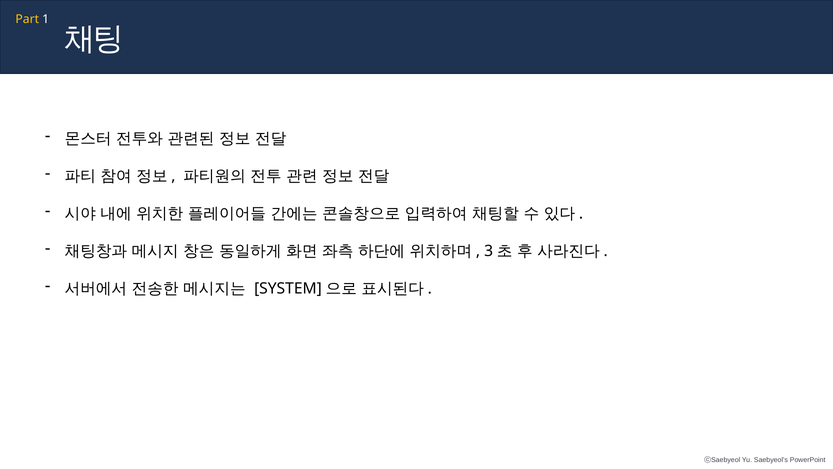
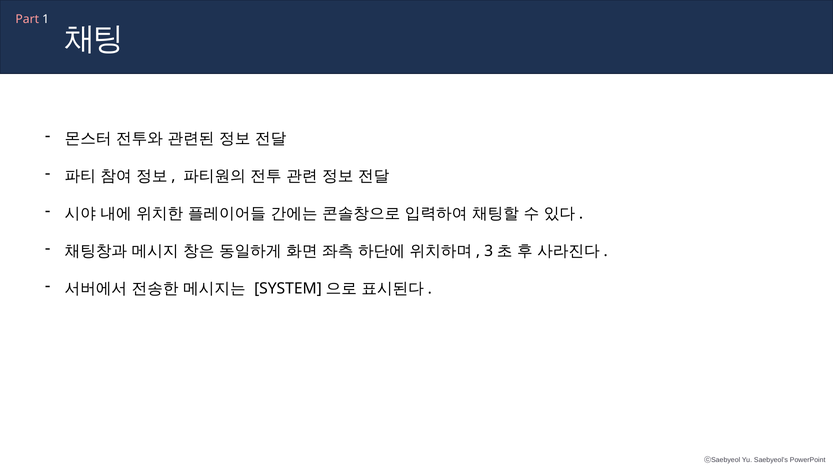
Part colour: yellow -> pink
